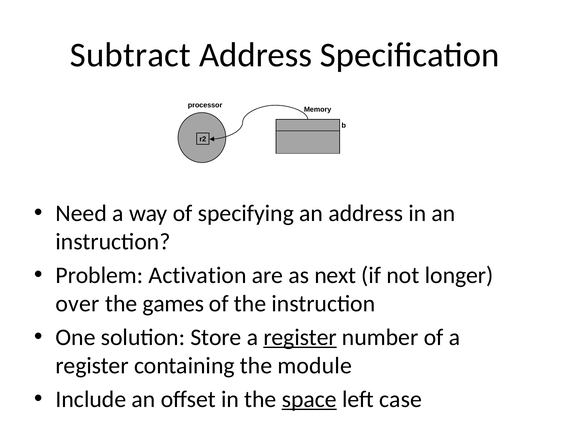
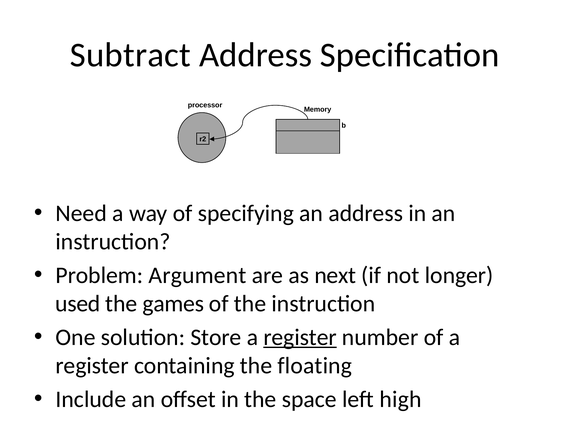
Activation: Activation -> Argument
over: over -> used
module: module -> floating
space underline: present -> none
case: case -> high
